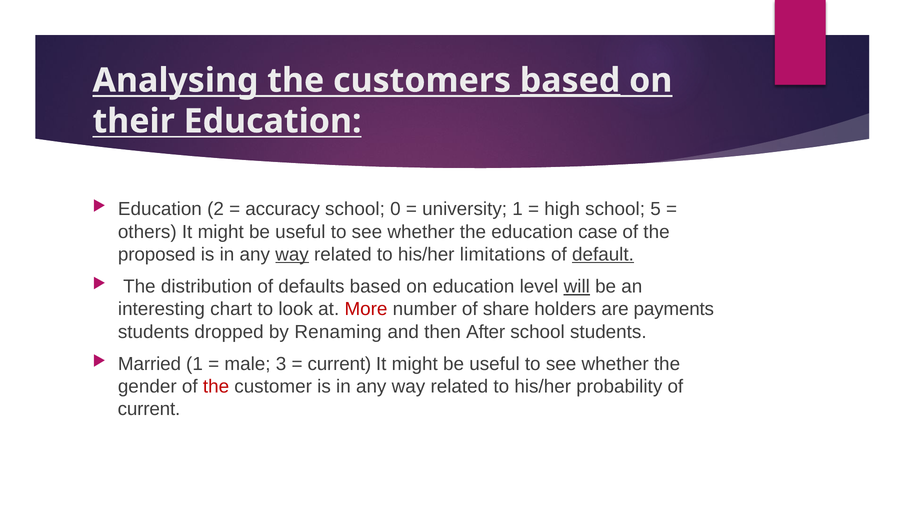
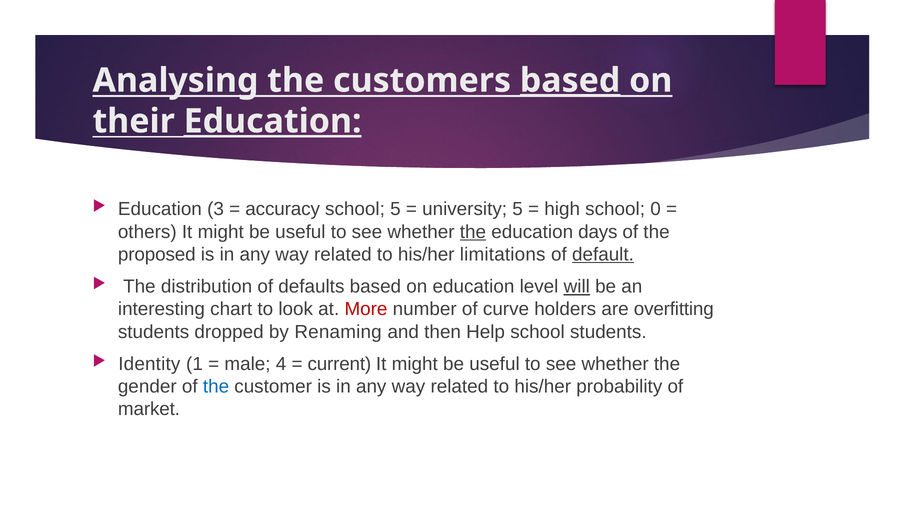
Education at (273, 121) underline: none -> present
2: 2 -> 3
school 0: 0 -> 5
university 1: 1 -> 5
5: 5 -> 0
the at (473, 232) underline: none -> present
case: case -> days
way at (292, 255) underline: present -> none
share: share -> curve
payments: payments -> overfitting
After: After -> Help
Married: Married -> Identity
3: 3 -> 4
the at (216, 387) colour: red -> blue
current at (149, 409): current -> market
